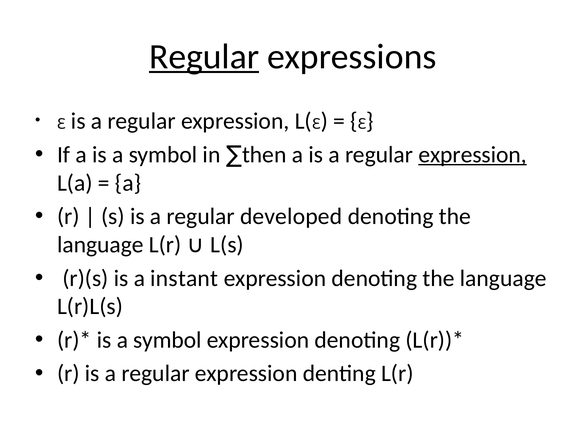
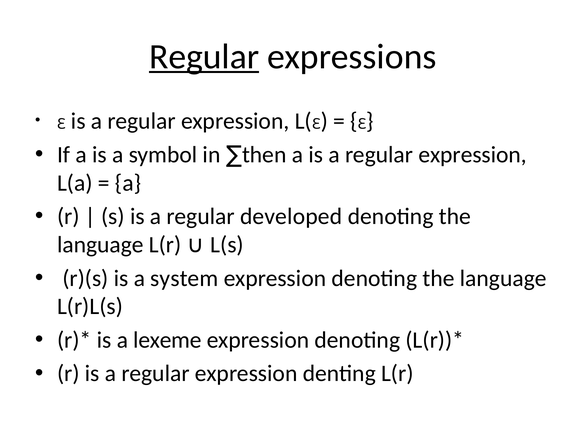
expression at (473, 155) underline: present -> none
instant: instant -> system
symbol at (167, 340): symbol -> lexeme
